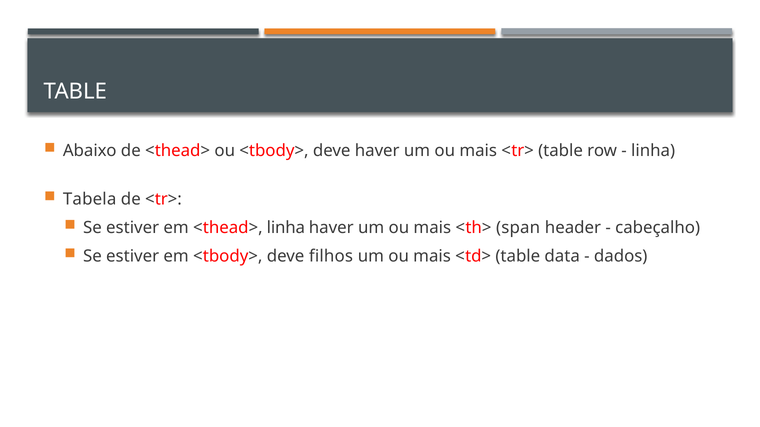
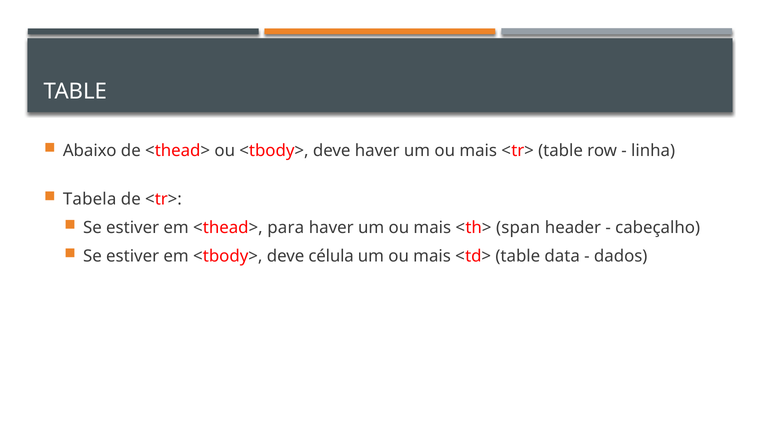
<thead> linha: linha -> para
filhos: filhos -> célula
